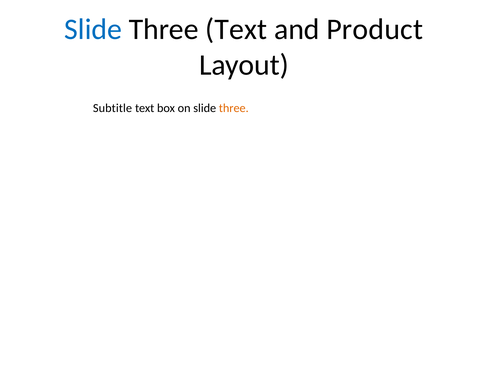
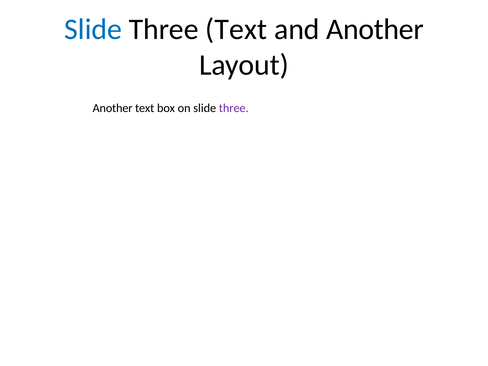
and Product: Product -> Another
Subtitle at (112, 108): Subtitle -> Another
three at (234, 108) colour: orange -> purple
